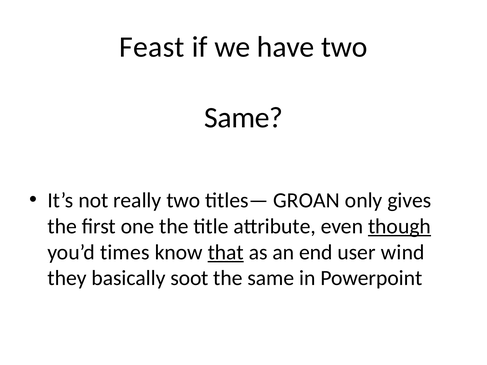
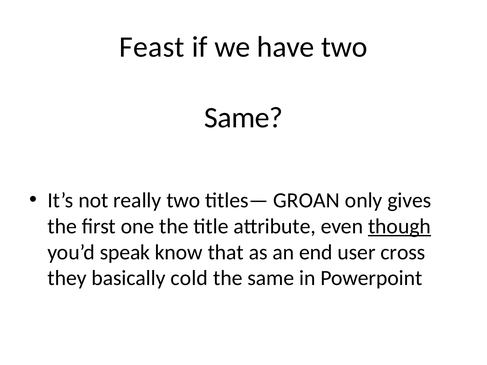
times: times -> speak
that underline: present -> none
wind: wind -> cross
soot: soot -> cold
